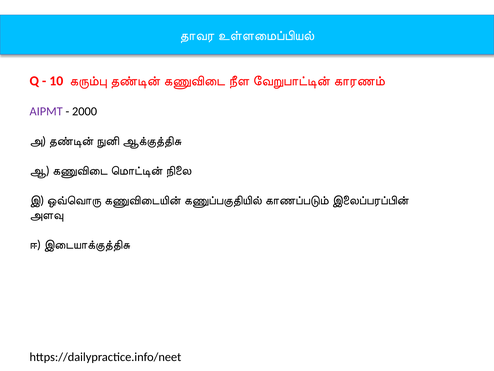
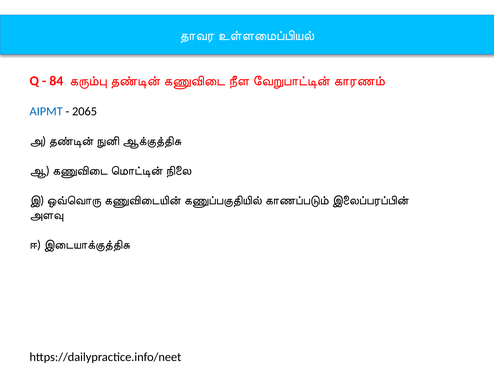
10: 10 -> 84
AIPMT colour: purple -> blue
2000: 2000 -> 2065
